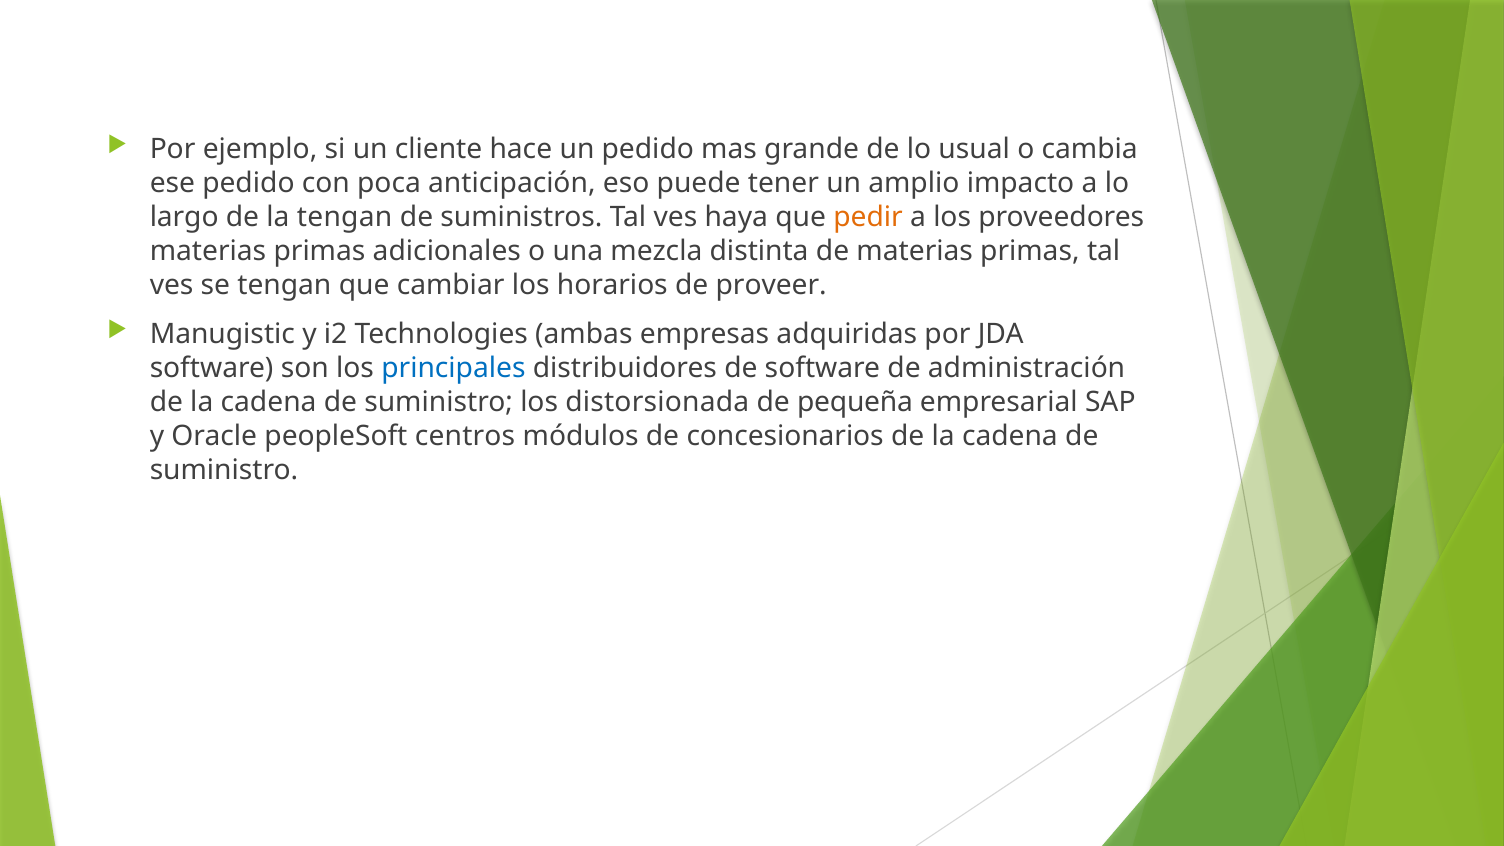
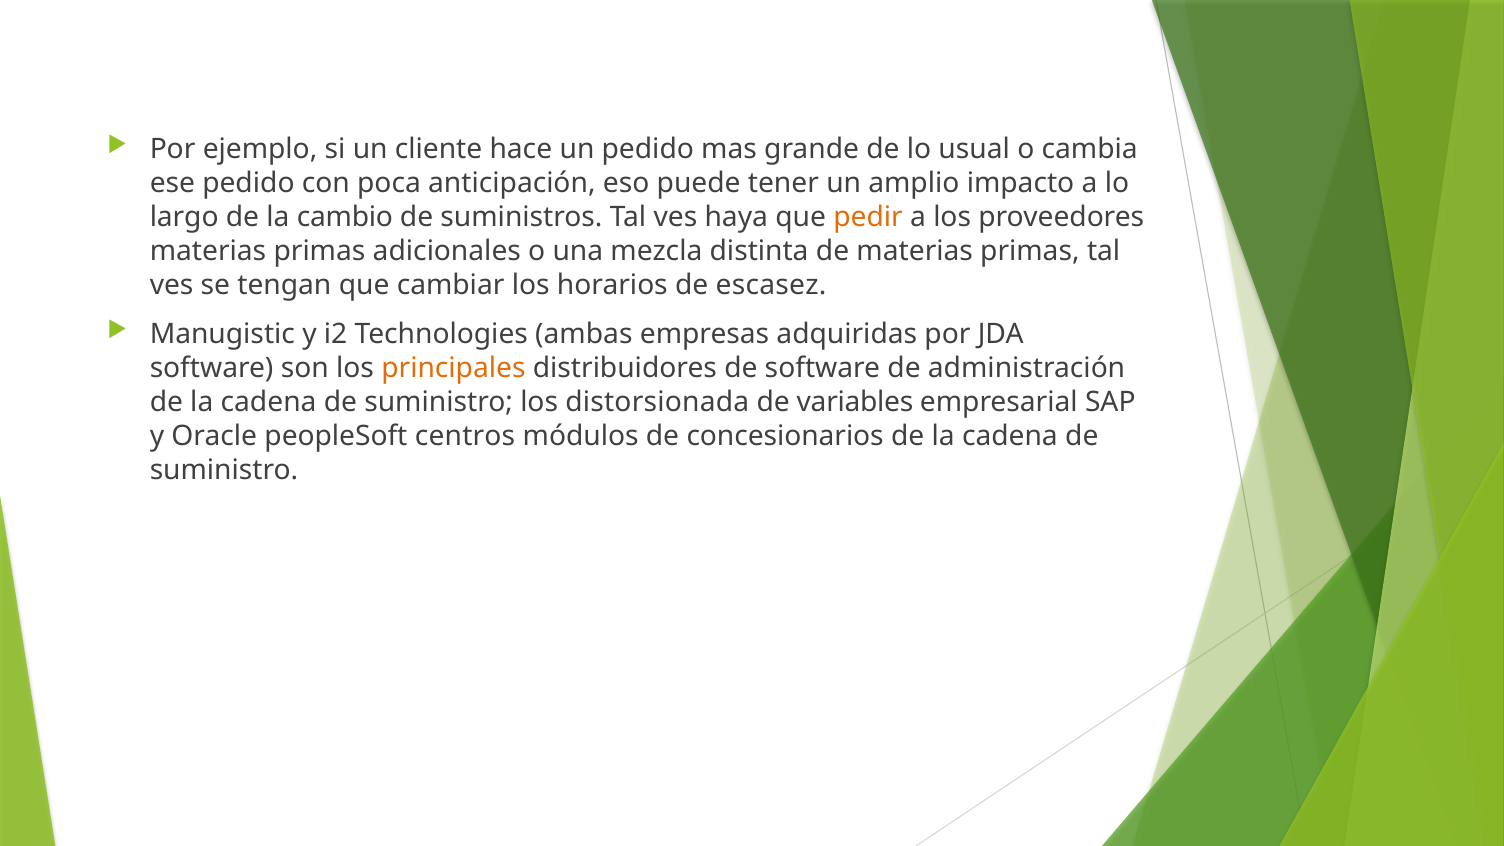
la tengan: tengan -> cambio
proveer: proveer -> escasez
principales colour: blue -> orange
pequeña: pequeña -> variables
